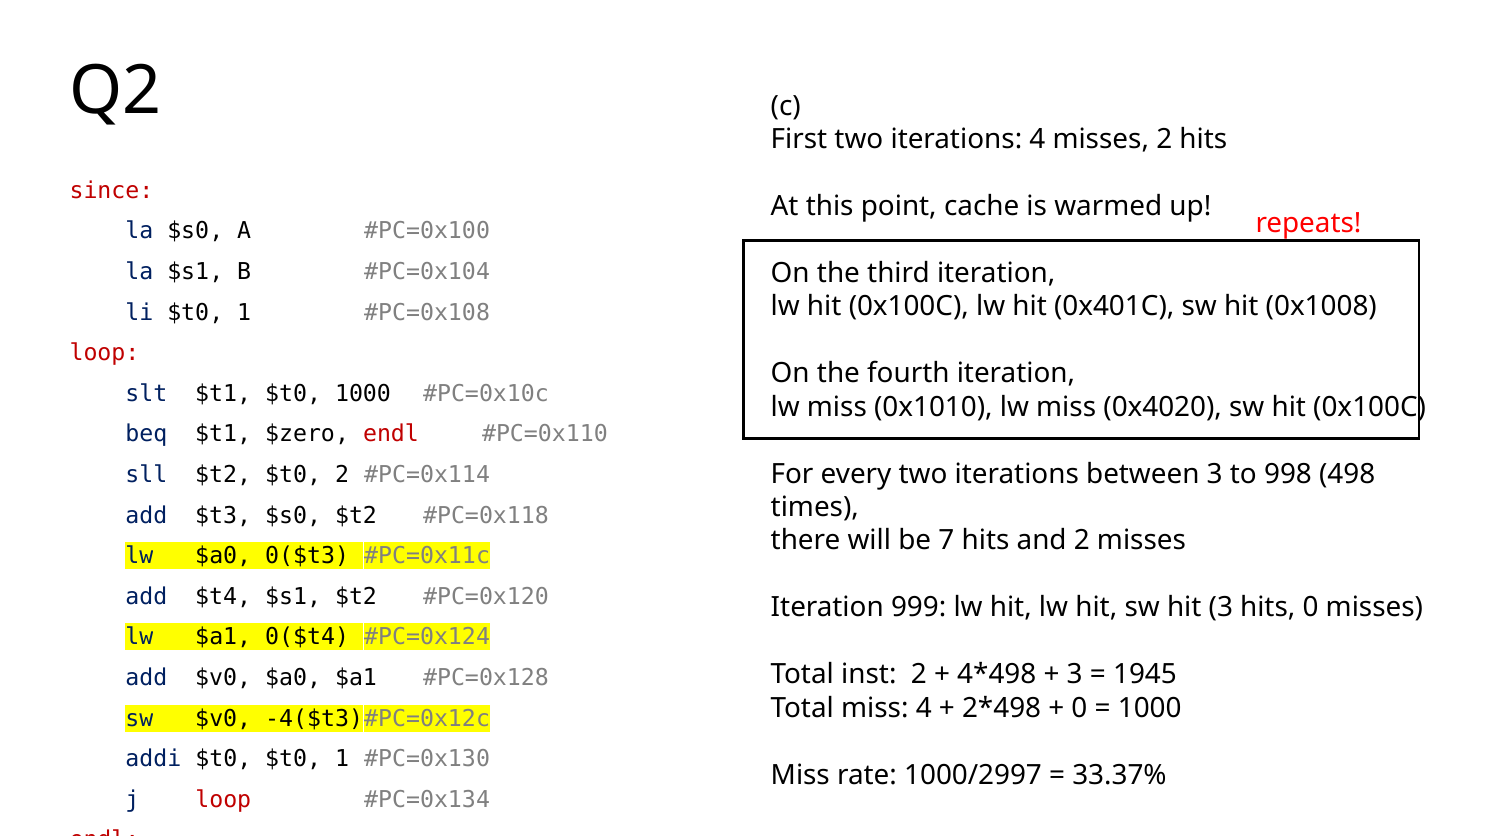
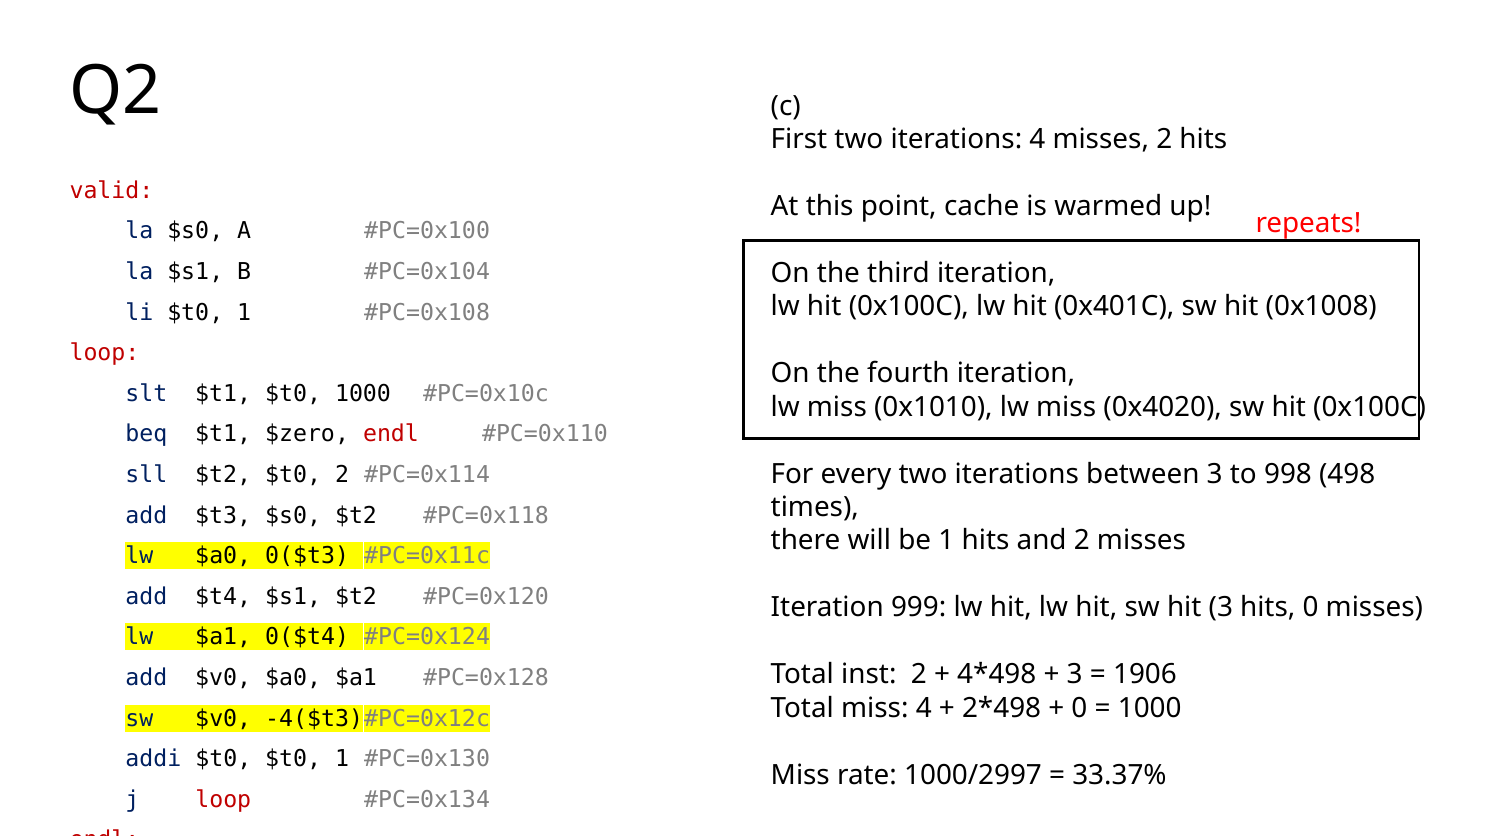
since: since -> valid
be 7: 7 -> 1
1945: 1945 -> 1906
